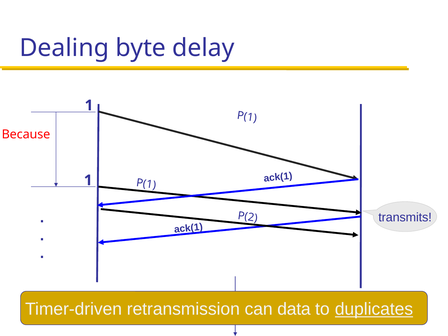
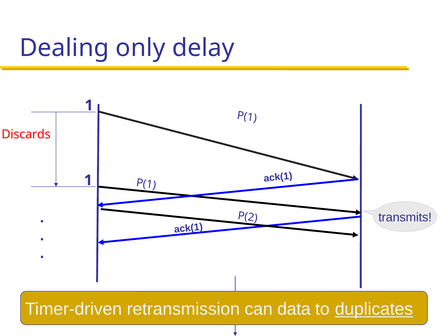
byte: byte -> only
Because: Because -> Discards
